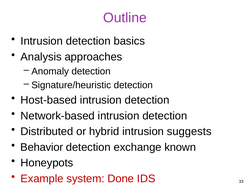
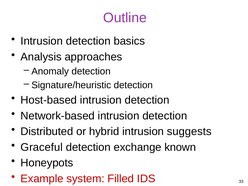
Behavior: Behavior -> Graceful
Done: Done -> Filled
